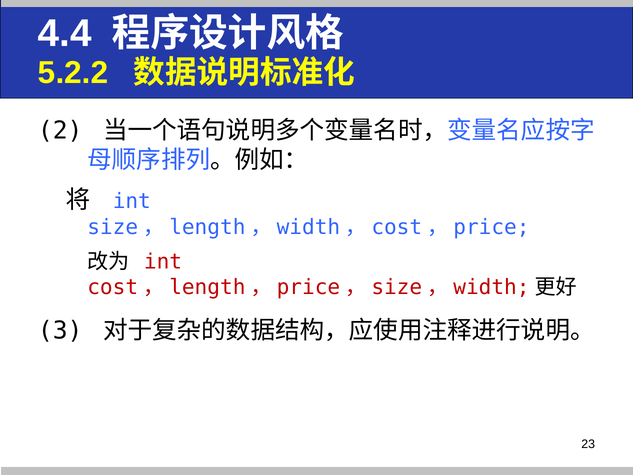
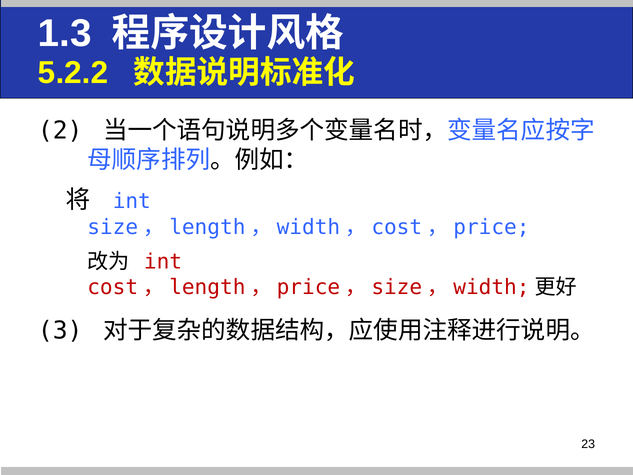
4.4: 4.4 -> 1.3
